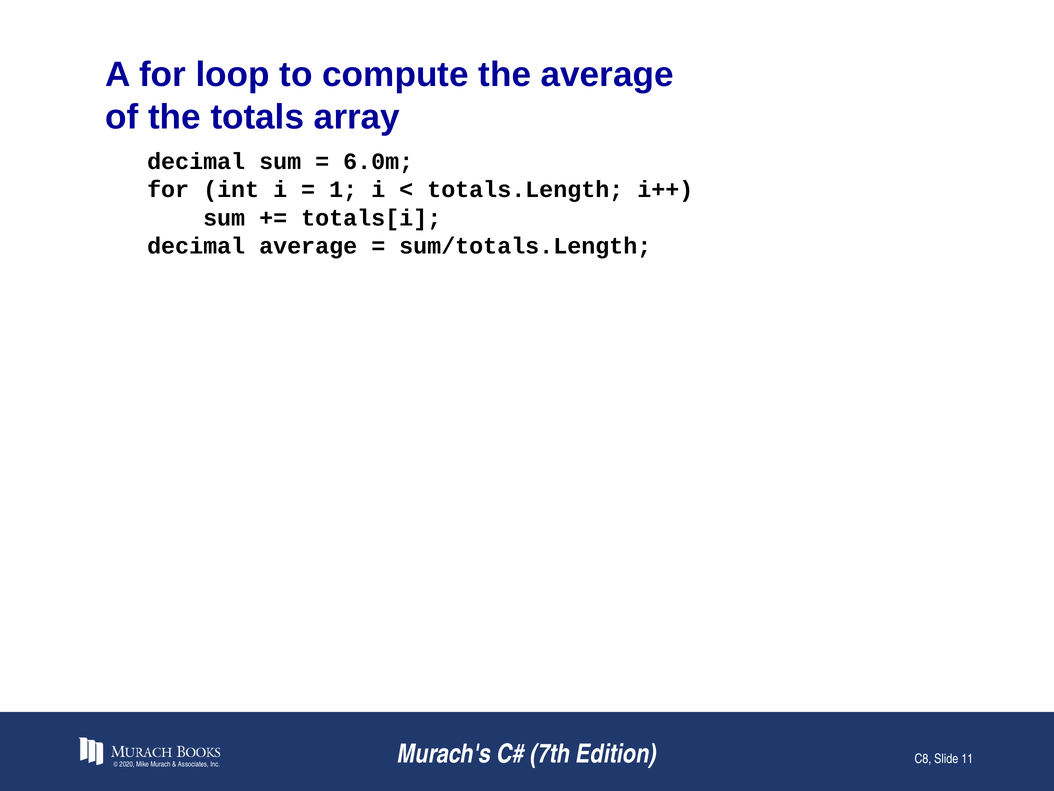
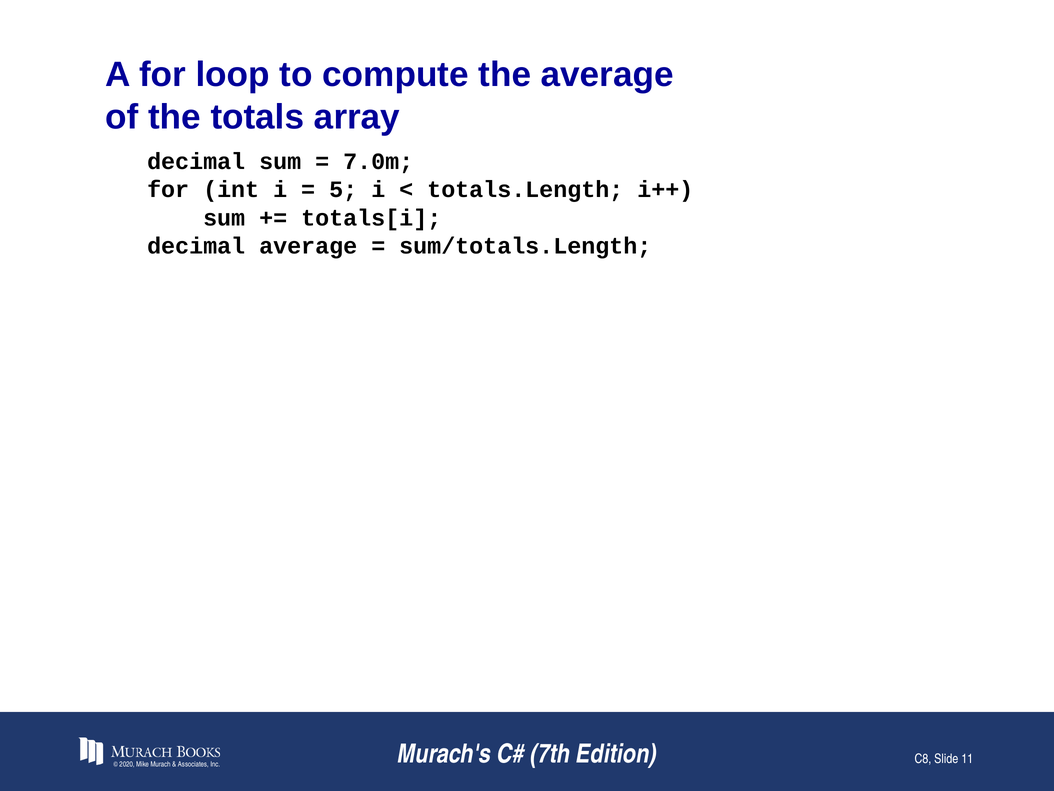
6.0m: 6.0m -> 7.0m
1: 1 -> 5
